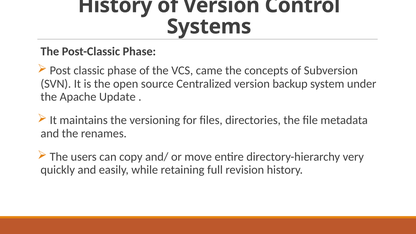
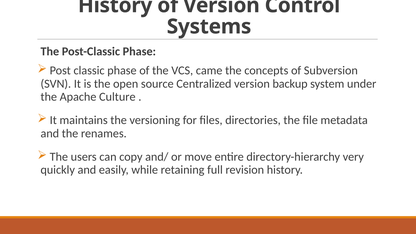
Update: Update -> Culture
